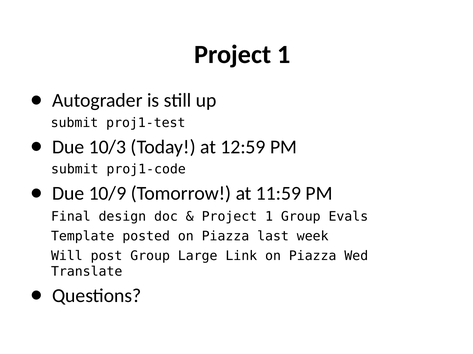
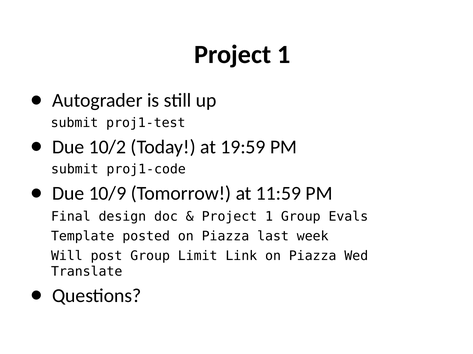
10/3: 10/3 -> 10/2
12:59: 12:59 -> 19:59
Large: Large -> Limit
